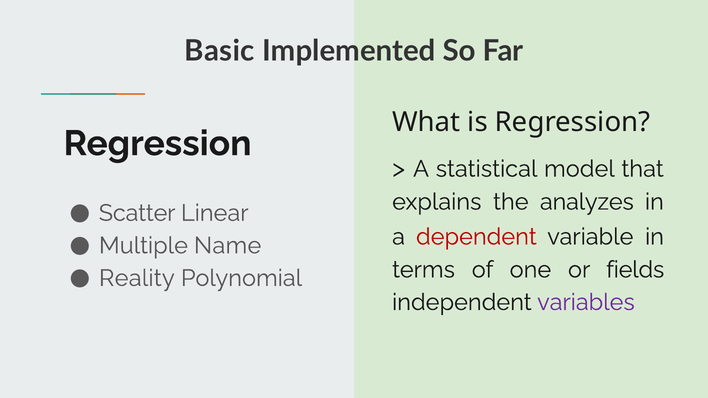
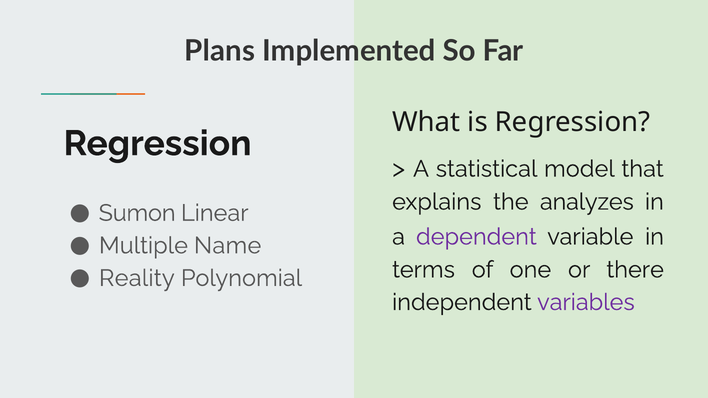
Basic: Basic -> Plans
Scatter: Scatter -> Sumon
dependent colour: red -> purple
fields: fields -> there
